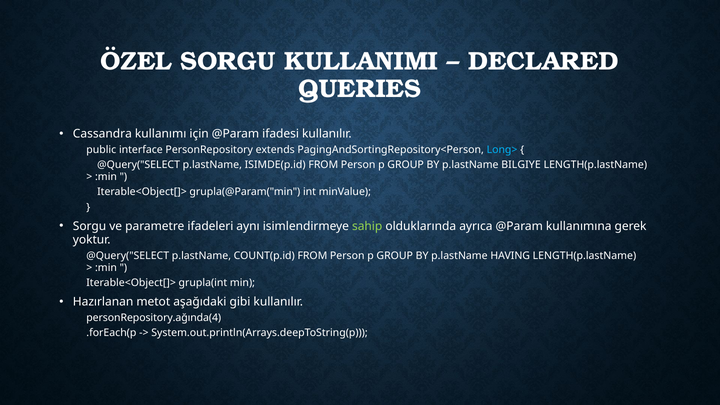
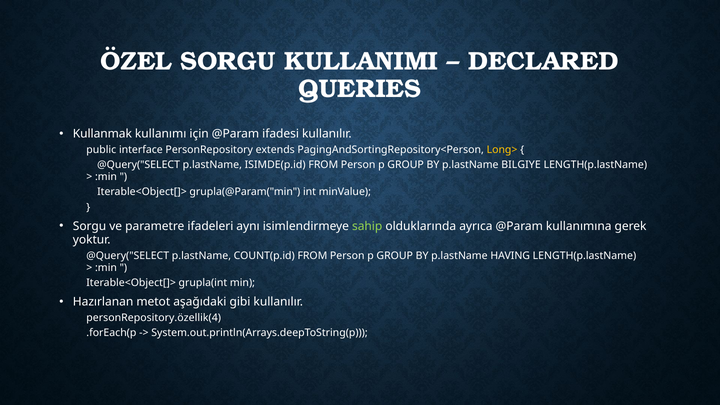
Cassandra: Cassandra -> Kullanmak
Long> colour: light blue -> yellow
personRepository.ağında(4: personRepository.ağında(4 -> personRepository.özellik(4
